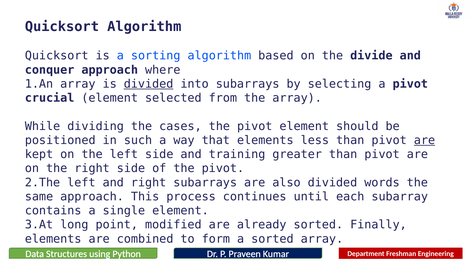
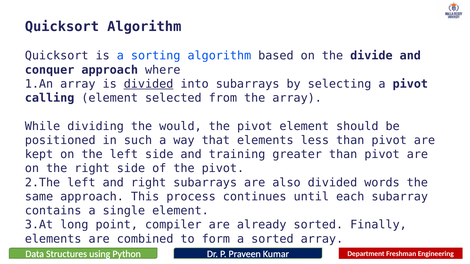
crucial: crucial -> calling
cases: cases -> would
are at (424, 140) underline: present -> none
modified: modified -> compiler
